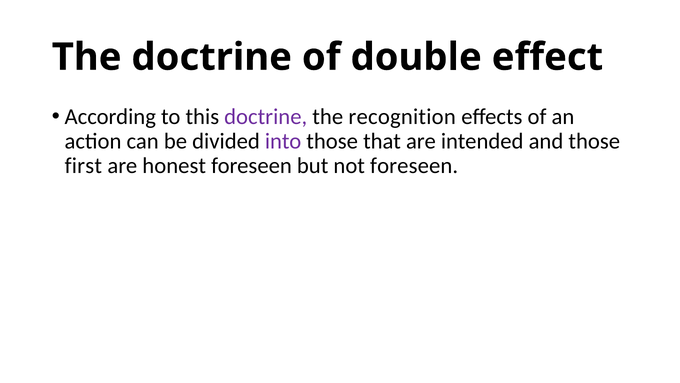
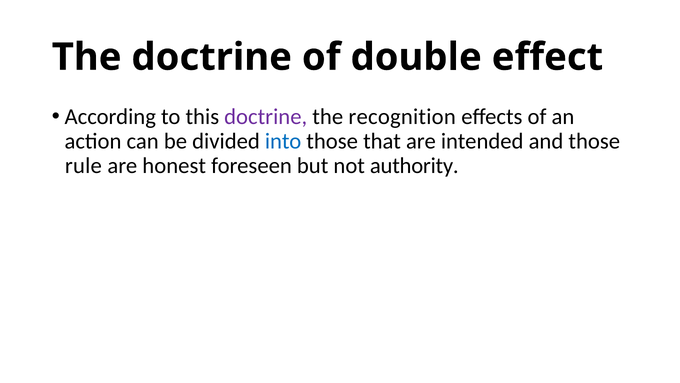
into colour: purple -> blue
first: first -> rule
not foreseen: foreseen -> authority
